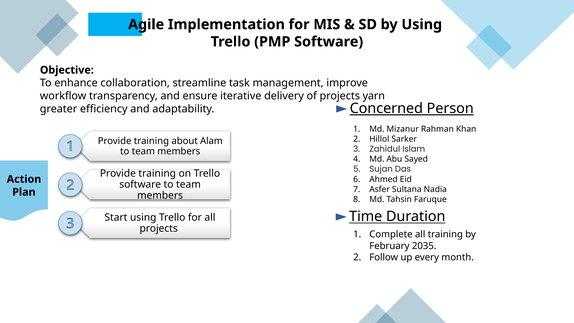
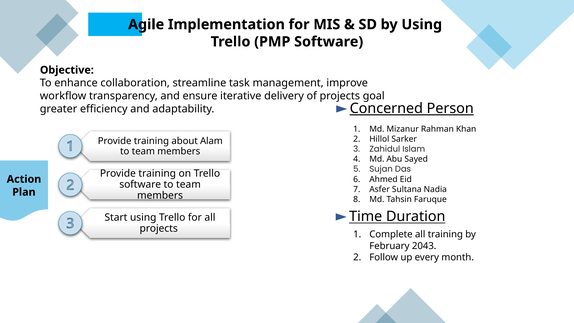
yarn: yarn -> goal
2035: 2035 -> 2043
